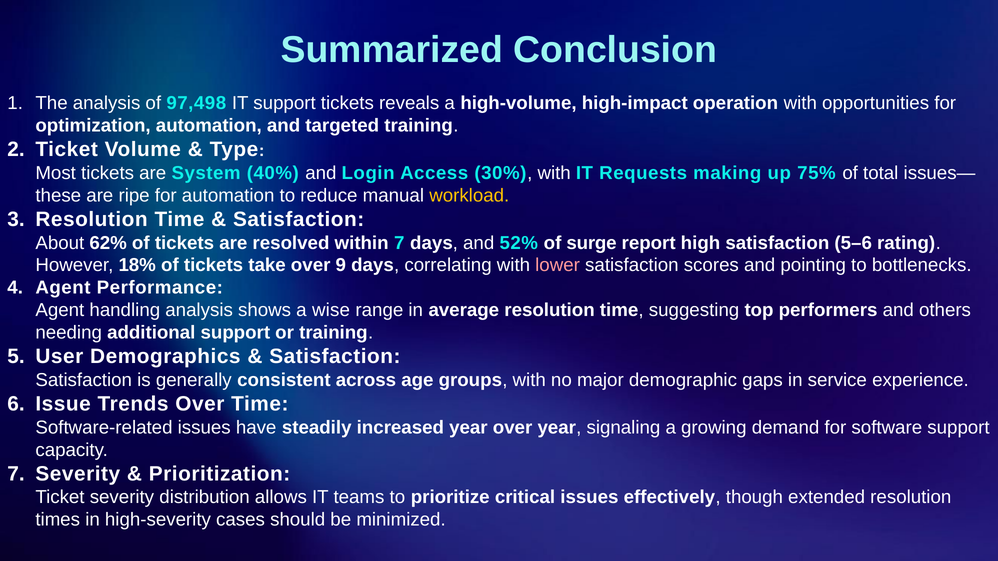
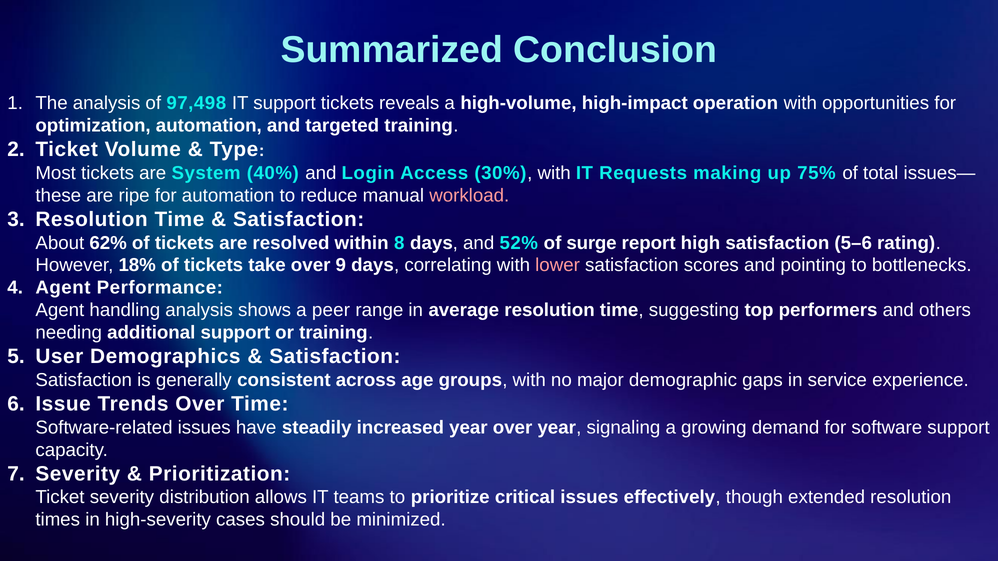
workload colour: yellow -> pink
within 7: 7 -> 8
wise: wise -> peer
